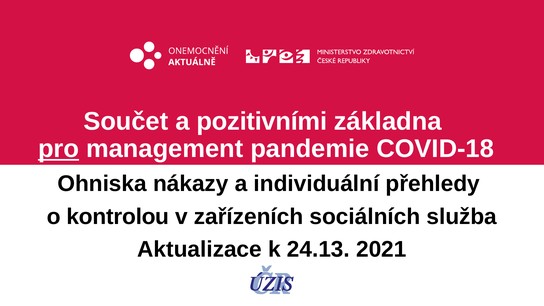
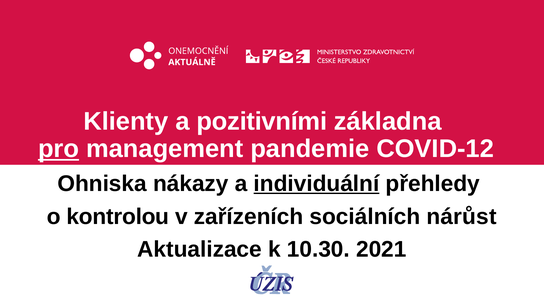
Součet: Součet -> Klienty
COVID-18: COVID-18 -> COVID-12
individuální underline: none -> present
služba: služba -> nárůst
24.13: 24.13 -> 10.30
